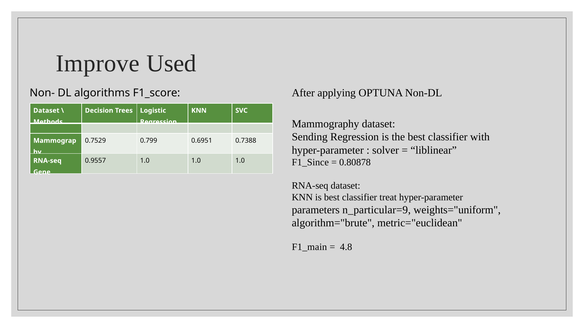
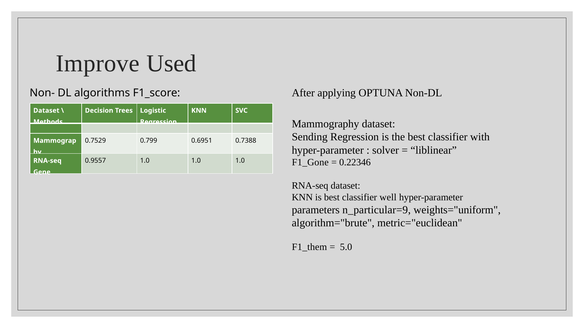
F1_Since: F1_Since -> F1_Gone
0.80878: 0.80878 -> 0.22346
treat: treat -> well
F1_main: F1_main -> F1_them
4.8: 4.8 -> 5.0
